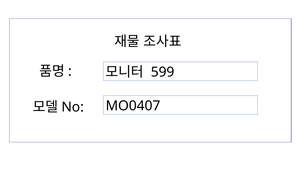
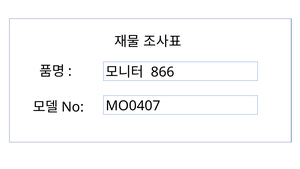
599: 599 -> 866
